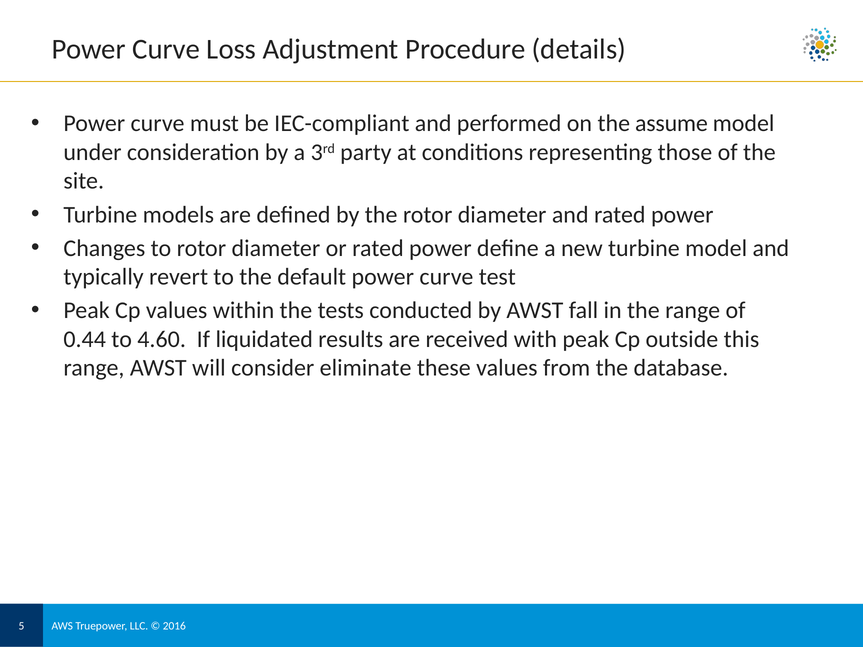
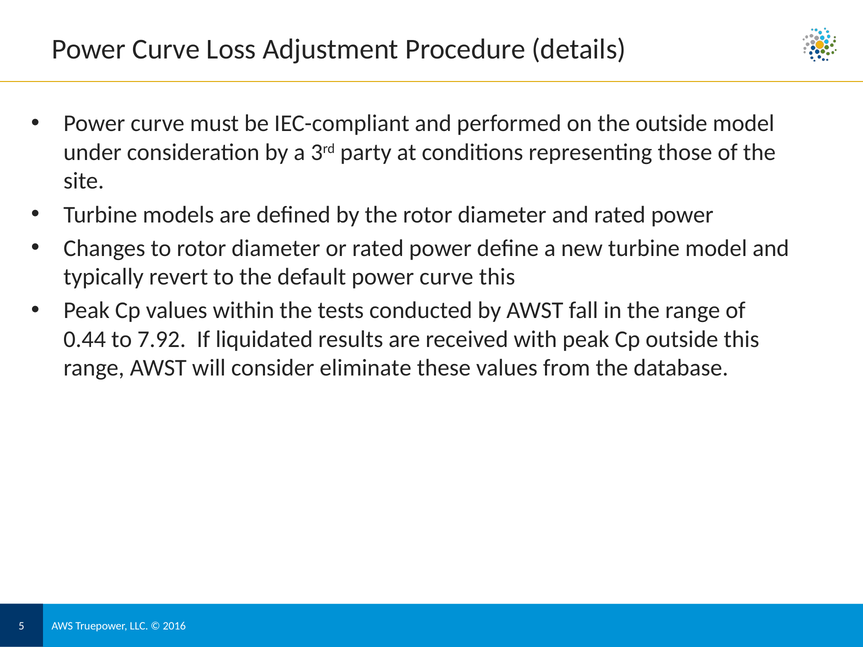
the assume: assume -> outside
curve test: test -> this
4.60: 4.60 -> 7.92
